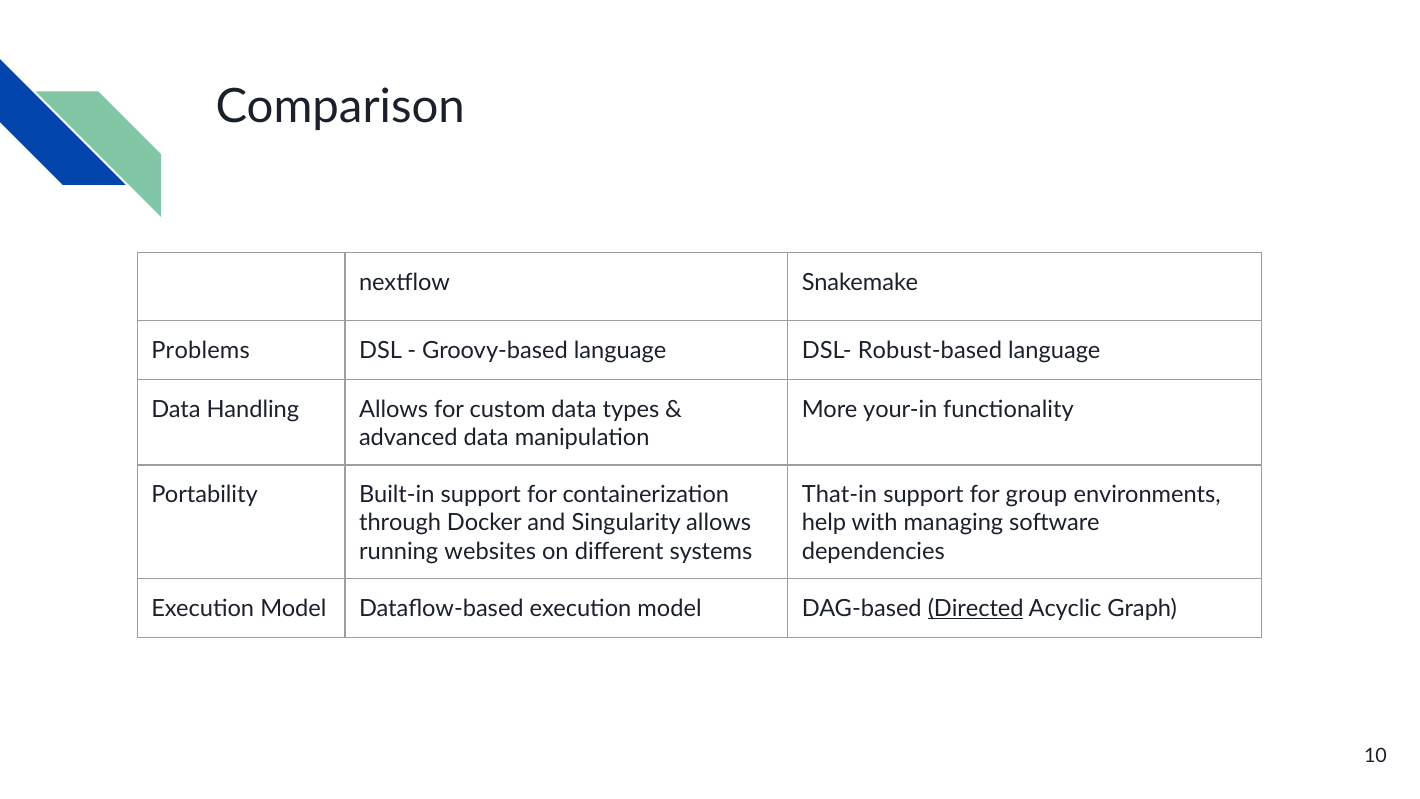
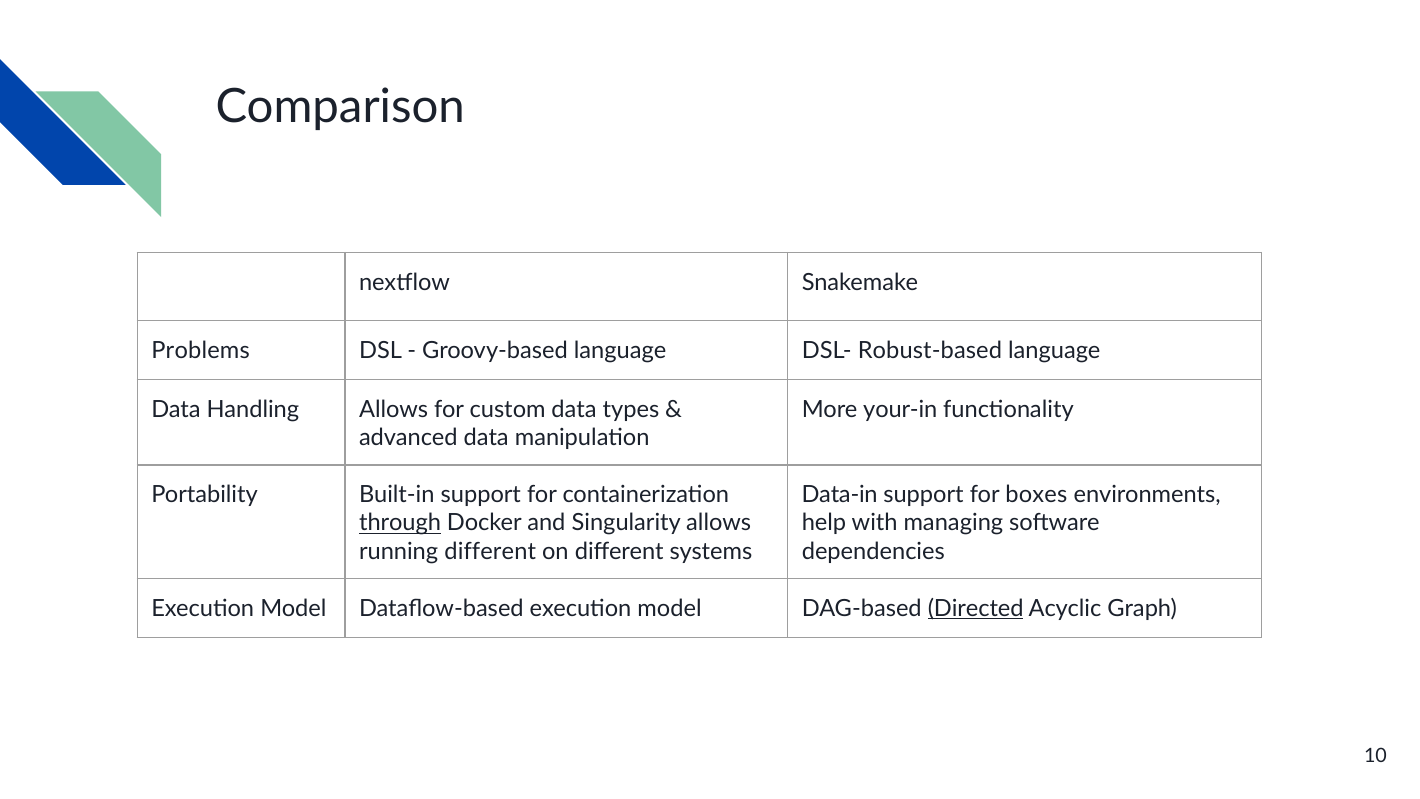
That-in: That-in -> Data-in
group: group -> boxes
through underline: none -> present
running websites: websites -> different
